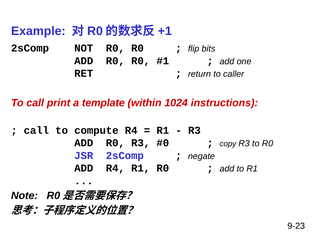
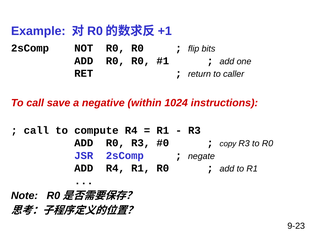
print: print -> save
template: template -> negative
